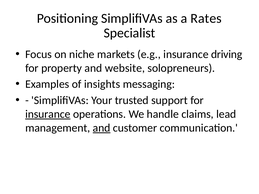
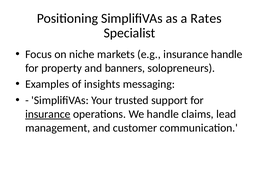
insurance driving: driving -> handle
website: website -> banners
and at (102, 128) underline: present -> none
